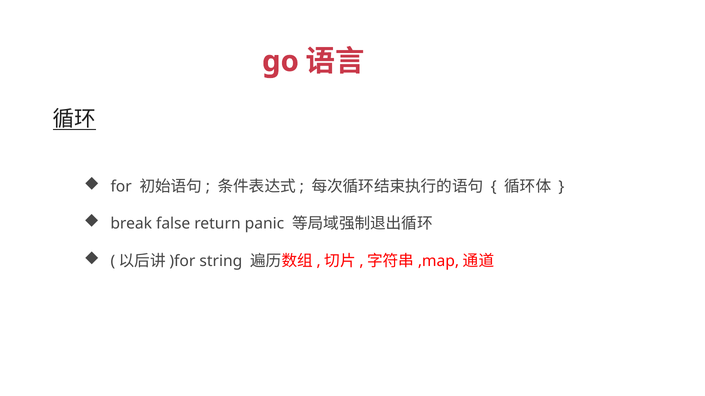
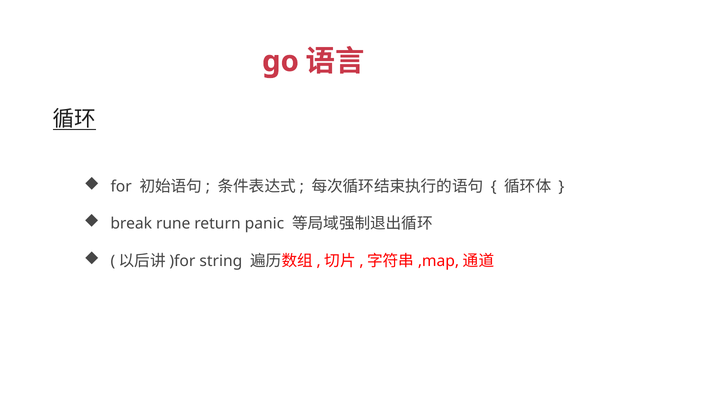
false: false -> rune
